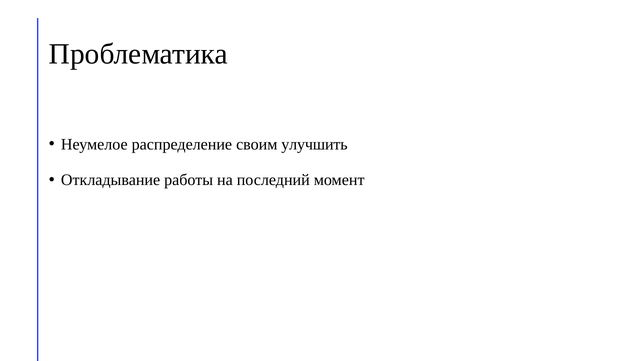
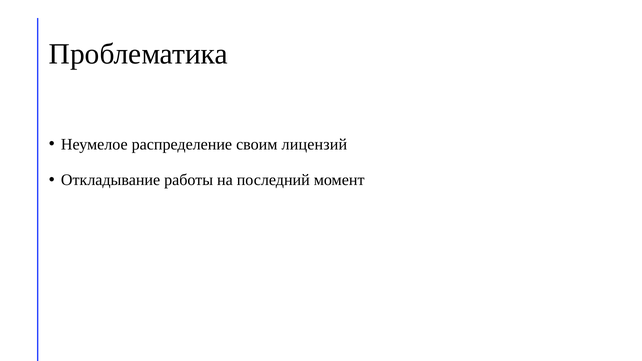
улучшить: улучшить -> лицензий
